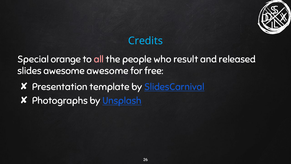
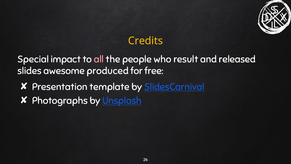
Credits colour: light blue -> yellow
orange: orange -> impact
awesome awesome: awesome -> produced
